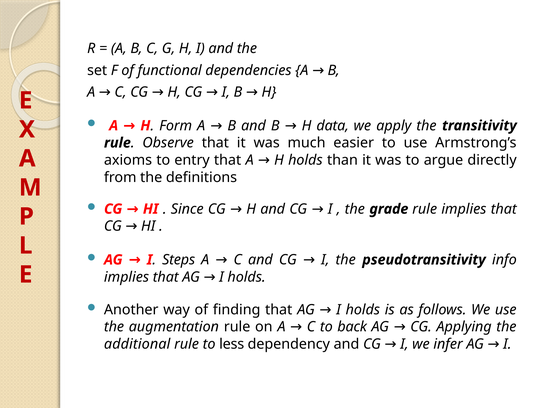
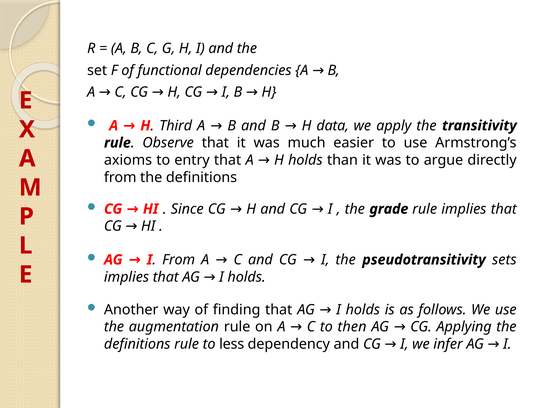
Form: Form -> Third
Steps at (179, 259): Steps -> From
info: info -> sets
back: back -> then
additional at (137, 343): additional -> definitions
